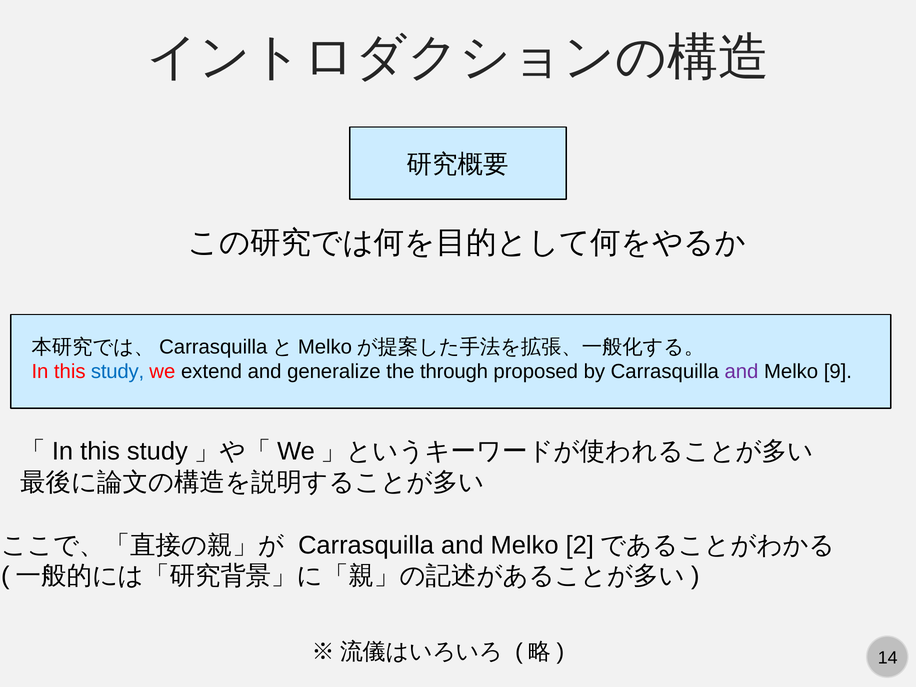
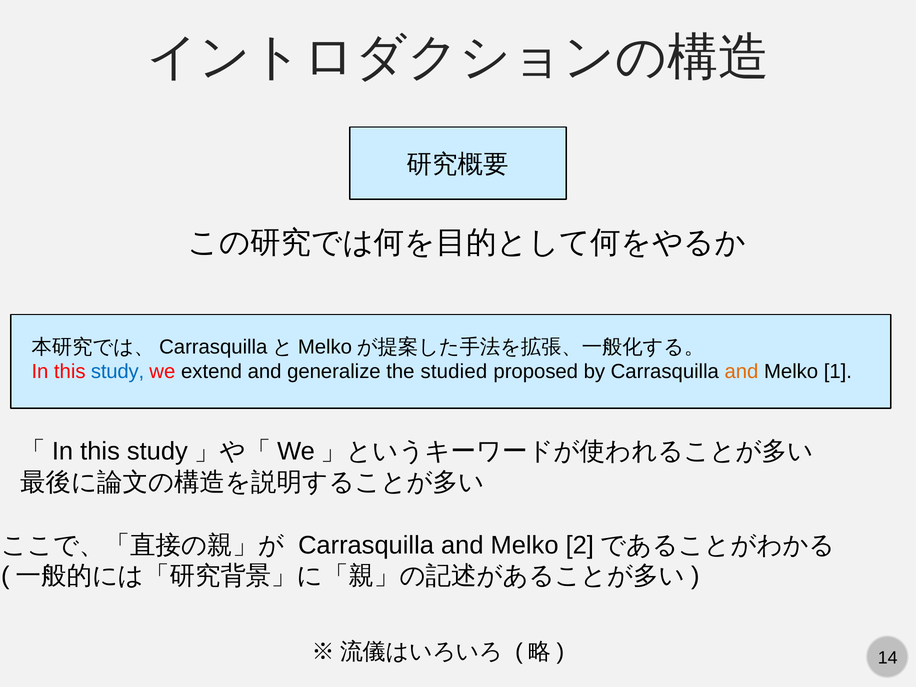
through: through -> studied
and at (741, 372) colour: purple -> orange
9: 9 -> 1
